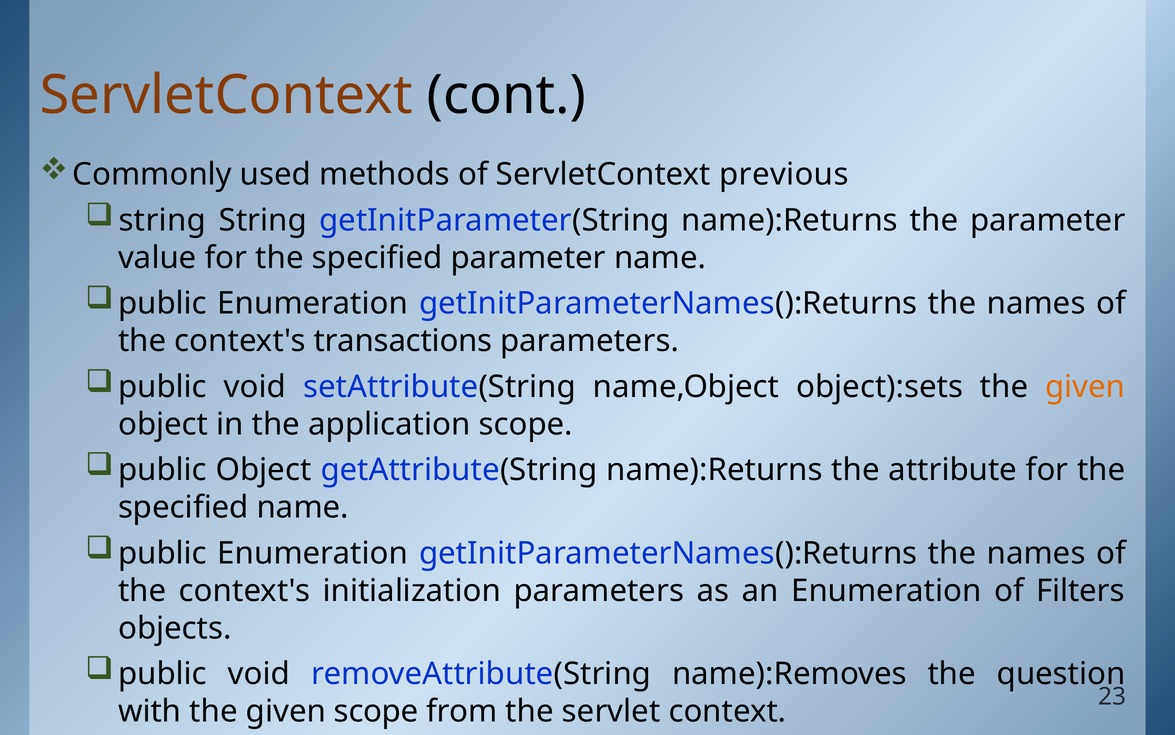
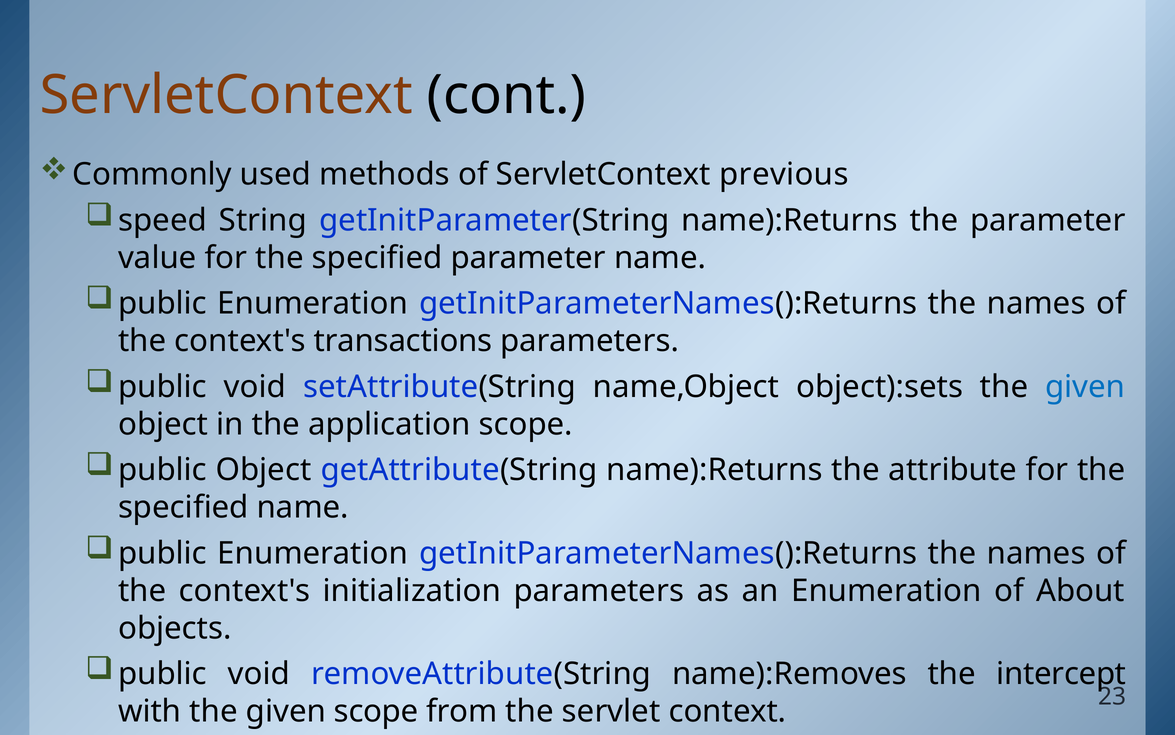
string at (162, 220): string -> speed
given at (1085, 386) colour: orange -> blue
Filters: Filters -> About
question: question -> intercept
